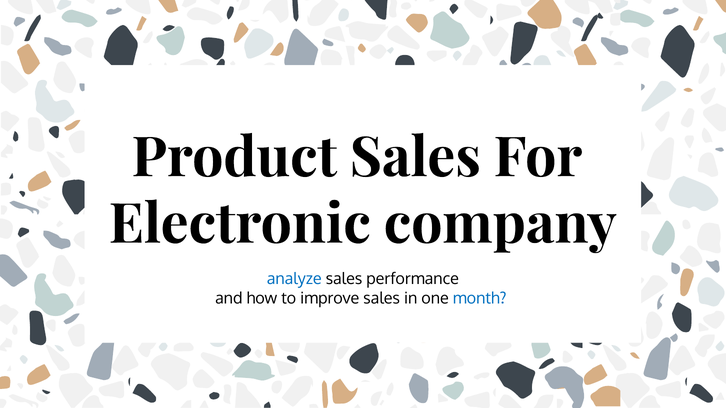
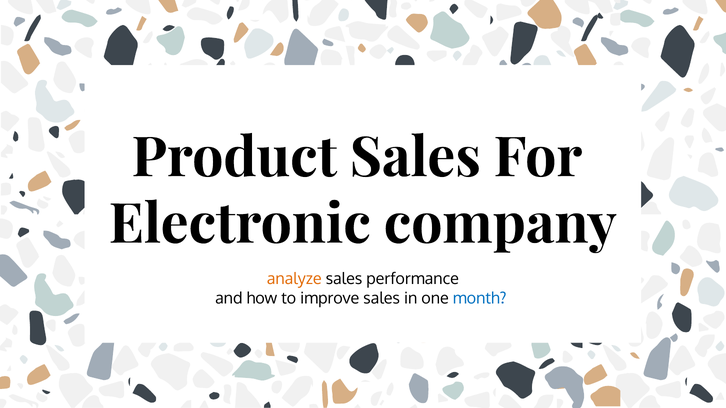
analyze colour: blue -> orange
